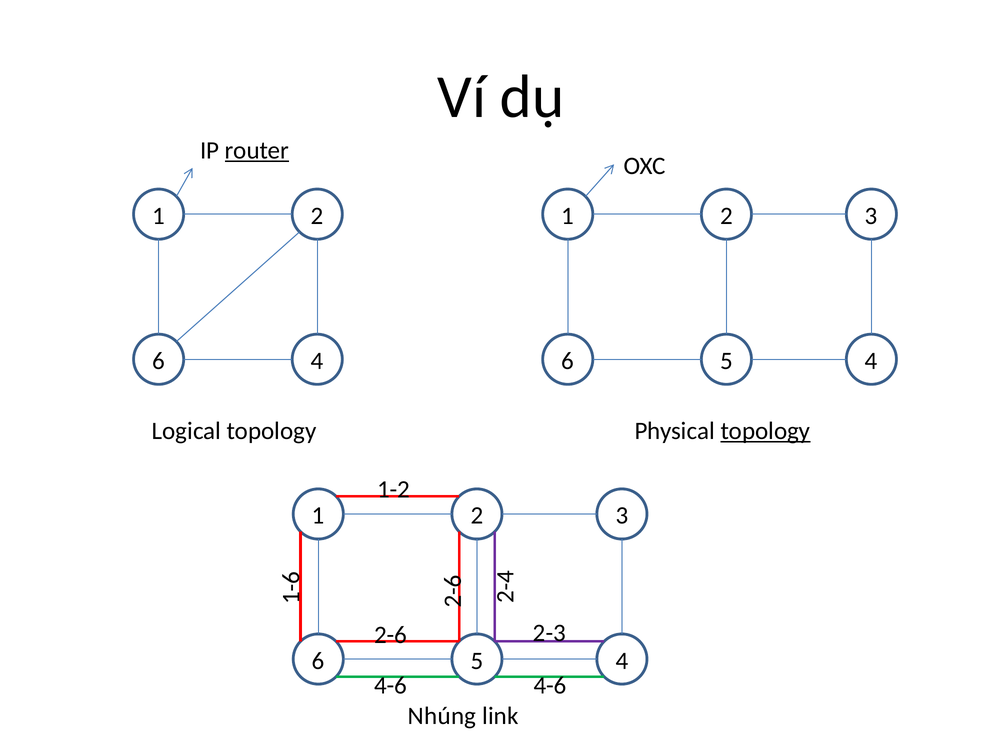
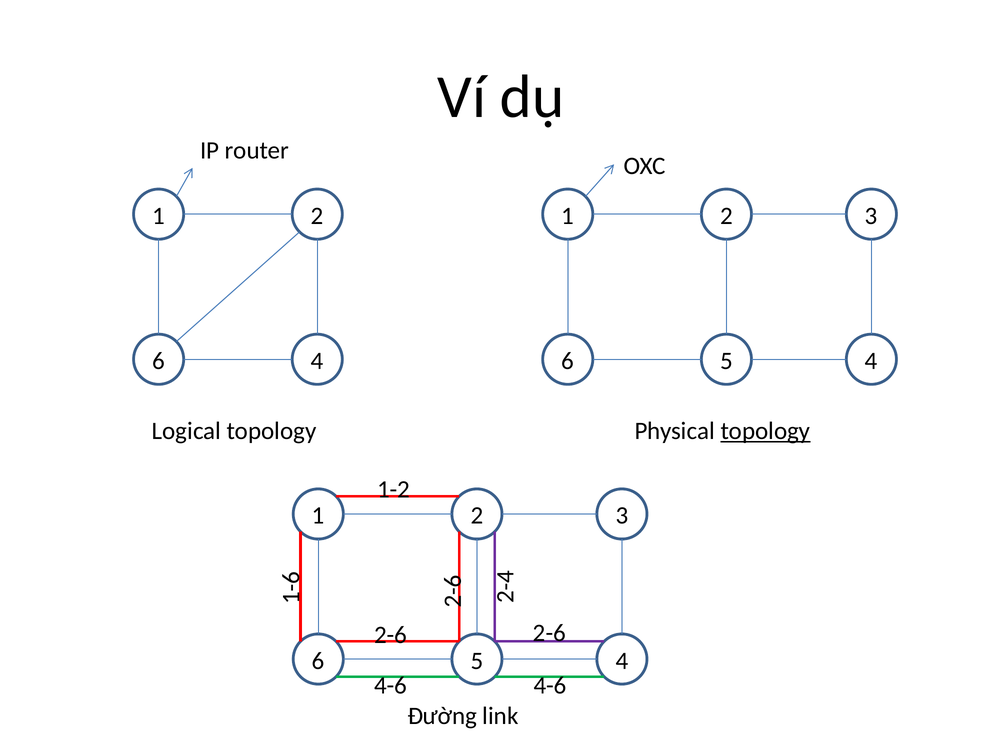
router underline: present -> none
2-3 at (549, 632): 2-3 -> 2-6
Nhúng: Nhúng -> Đường
